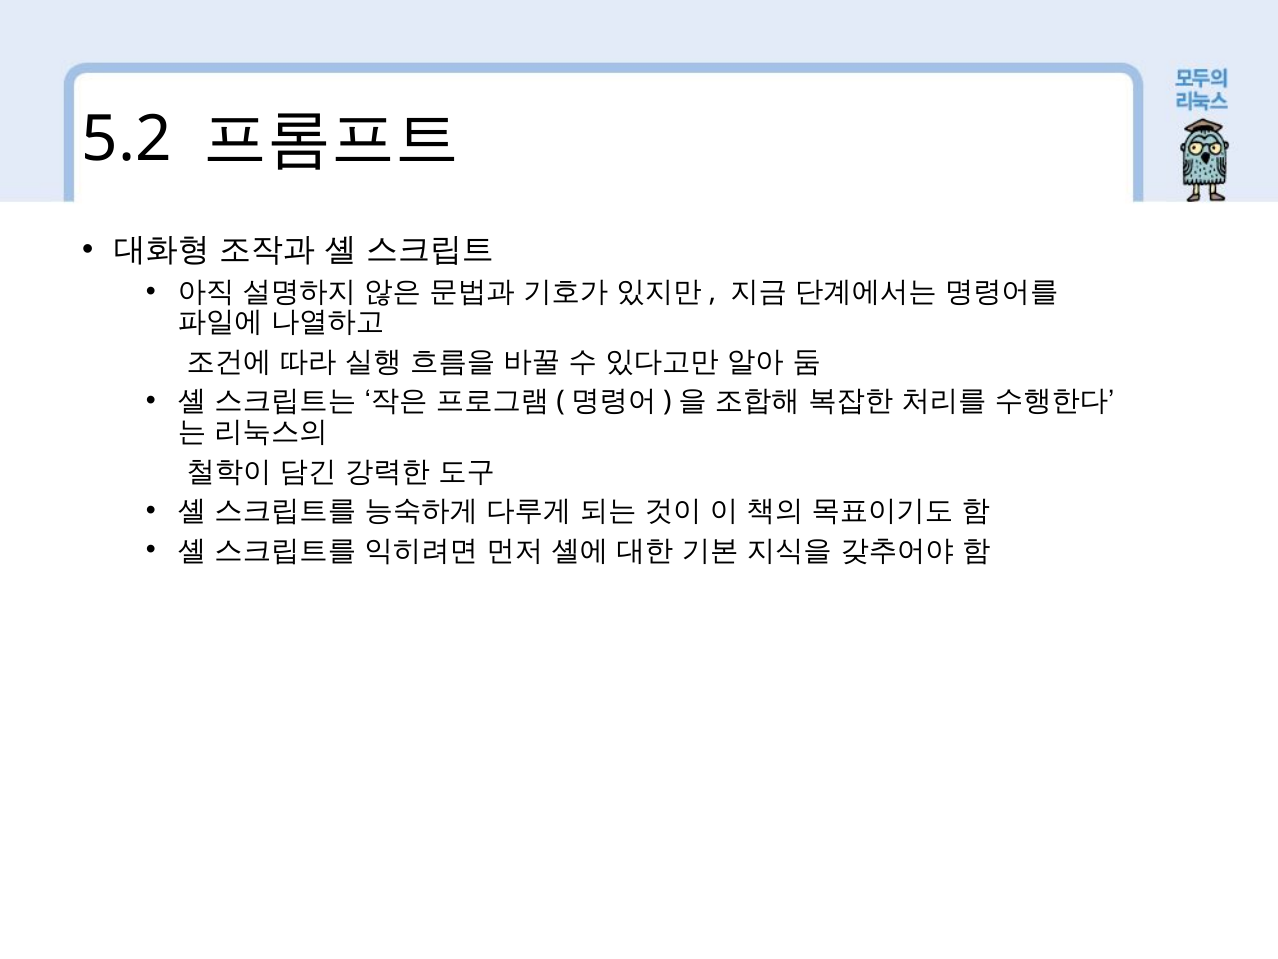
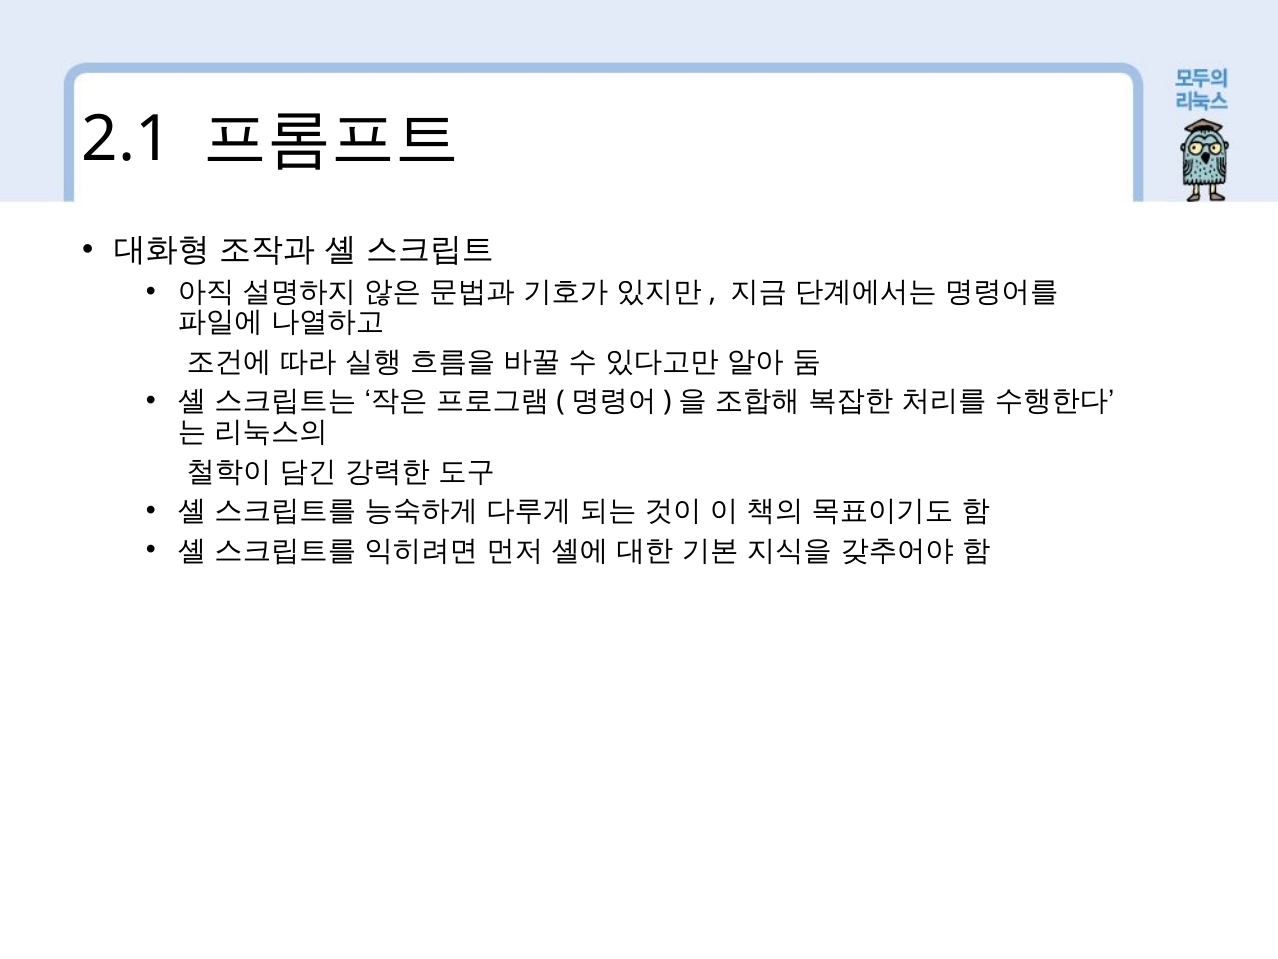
5.2: 5.2 -> 2.1
